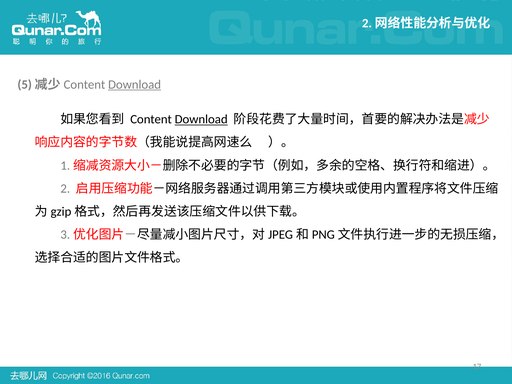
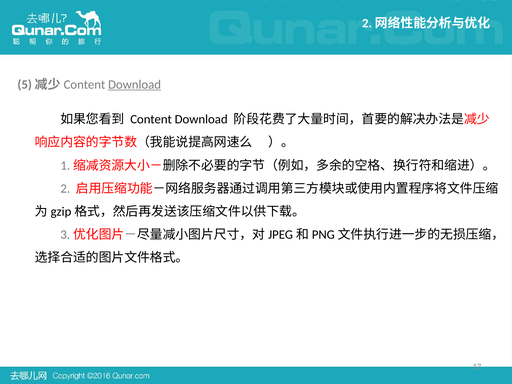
Download at (201, 119) underline: present -> none
